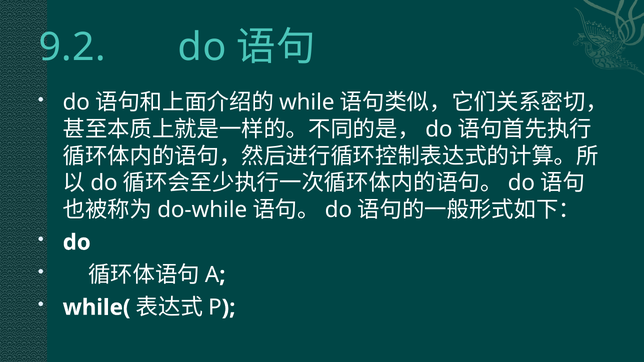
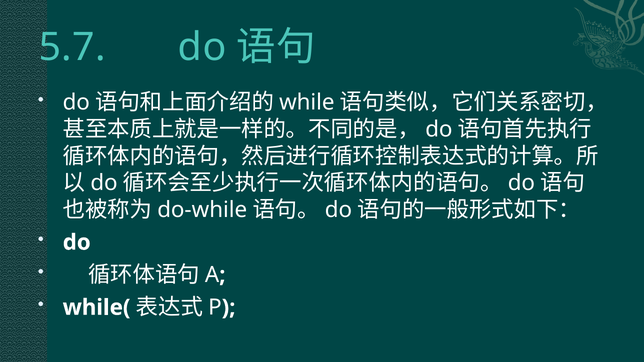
9.2: 9.2 -> 5.7
